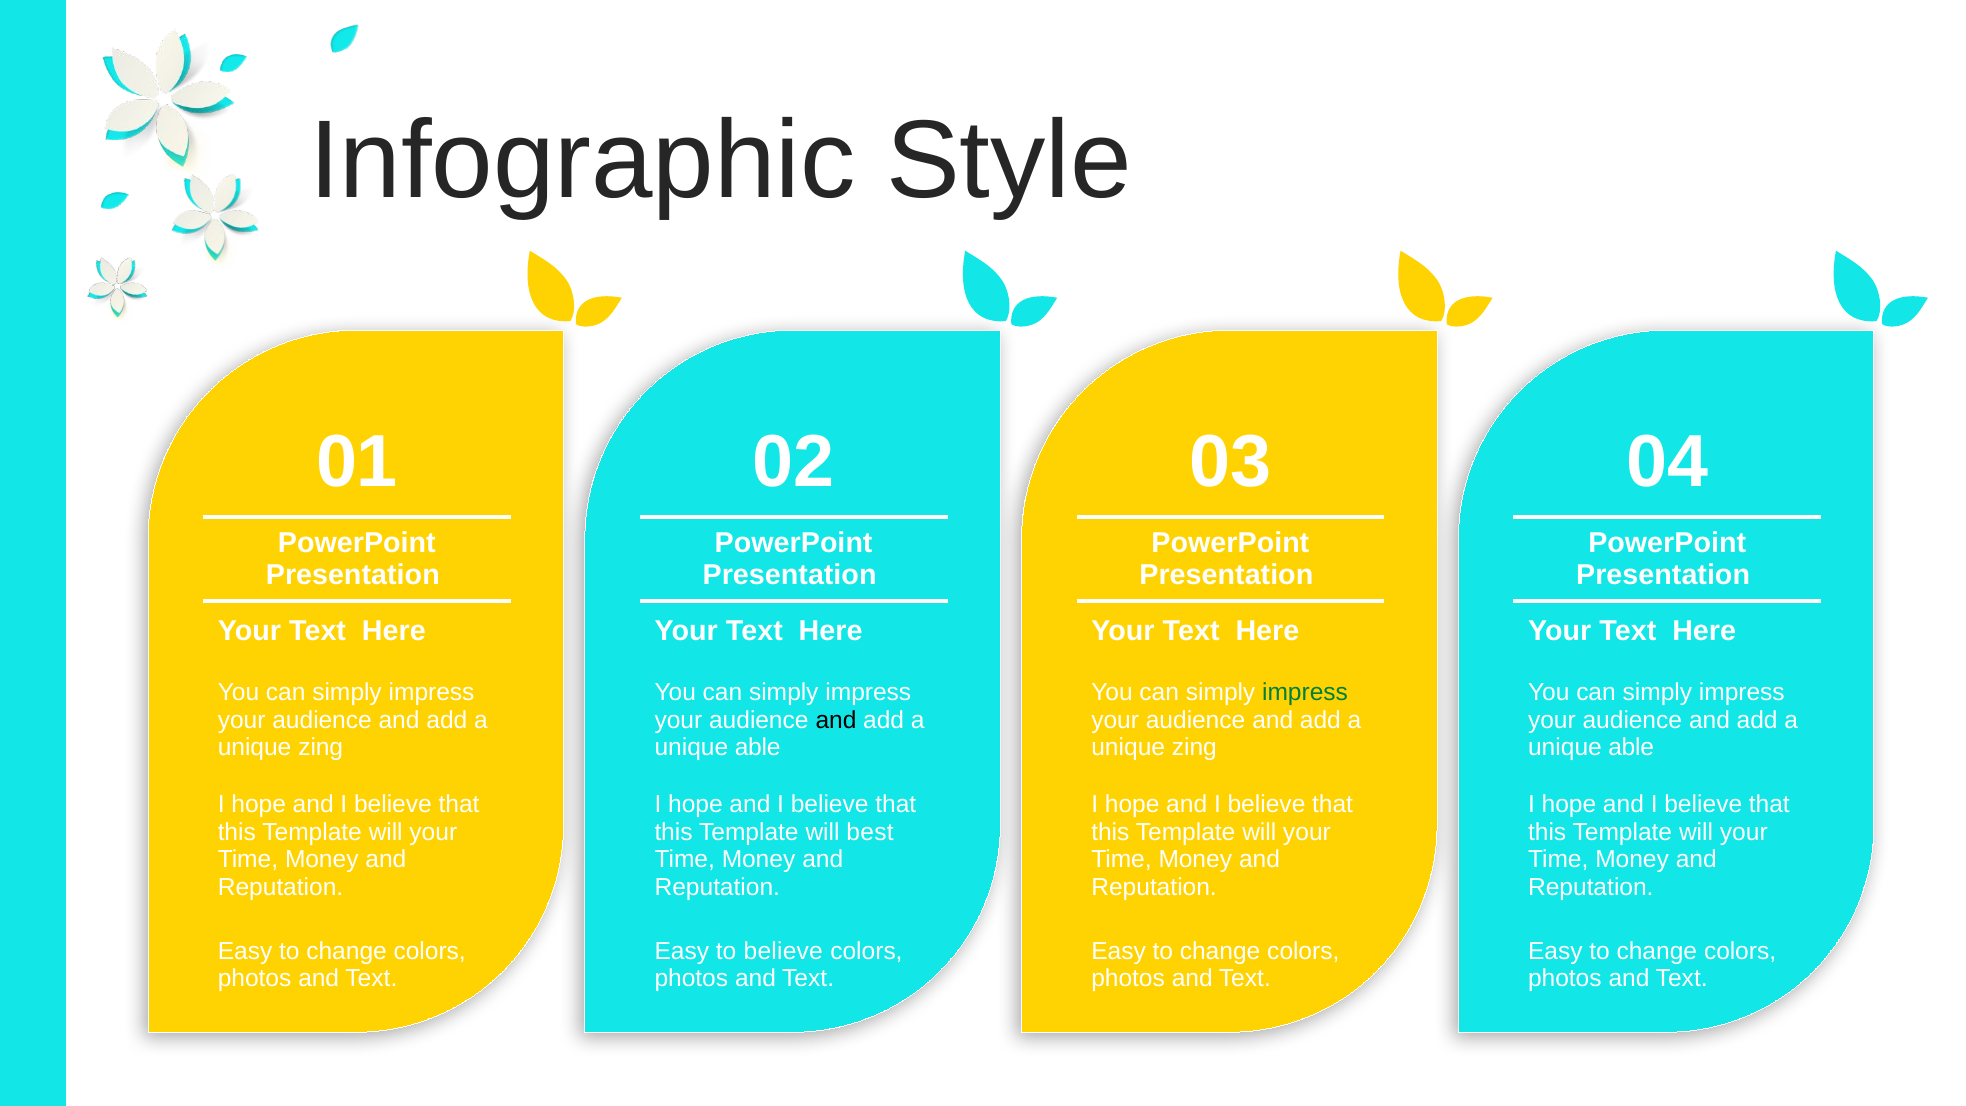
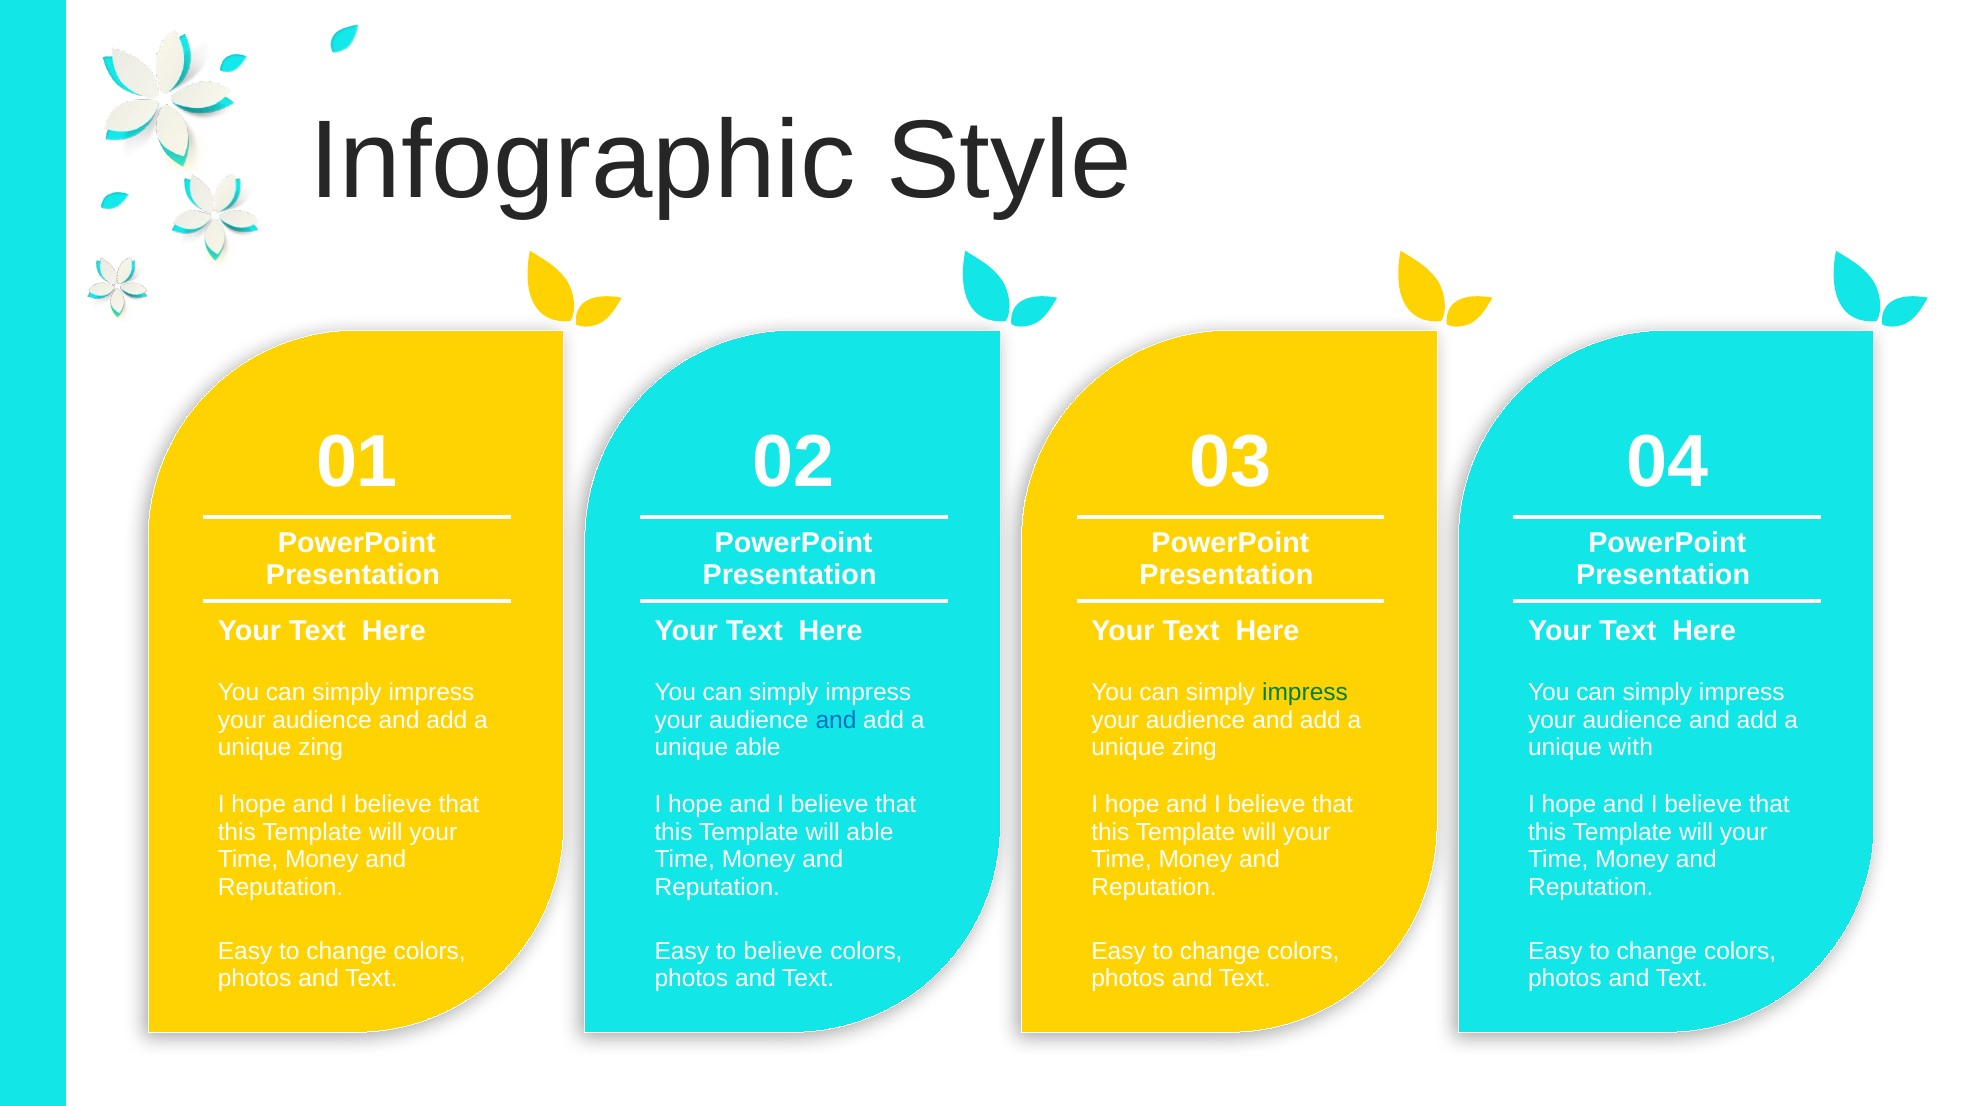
and at (836, 720) colour: black -> blue
able at (1631, 747): able -> with
will best: best -> able
